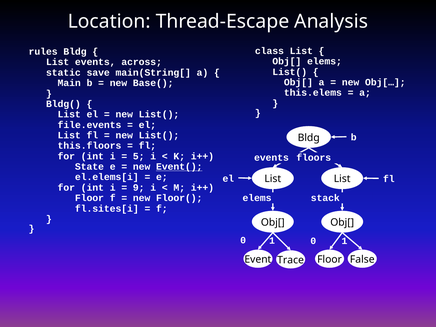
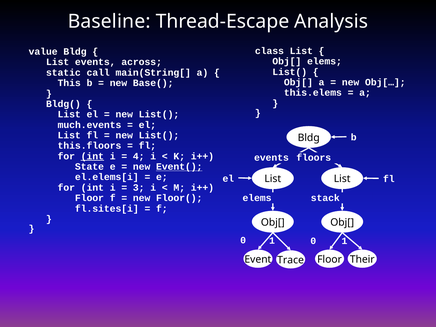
Location: Location -> Baseline
rules: rules -> value
save: save -> call
Main: Main -> This
file.events: file.events -> much.events
int at (92, 156) underline: none -> present
5: 5 -> 4
9: 9 -> 3
False: False -> Their
